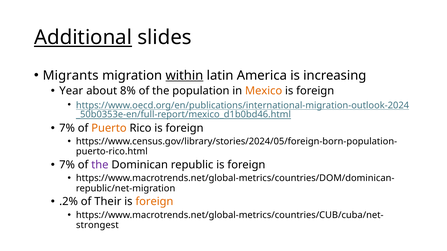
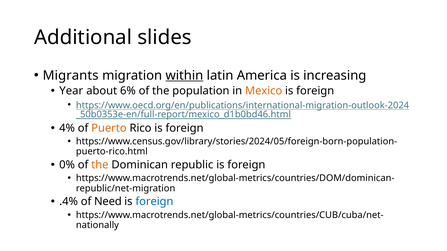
Additional underline: present -> none
8%: 8% -> 6%
7% at (67, 128): 7% -> 4%
7% at (67, 165): 7% -> 0%
the at (100, 165) colour: purple -> orange
.2%: .2% -> .4%
Their: Their -> Need
foreign at (154, 202) colour: orange -> blue
strongest: strongest -> nationally
